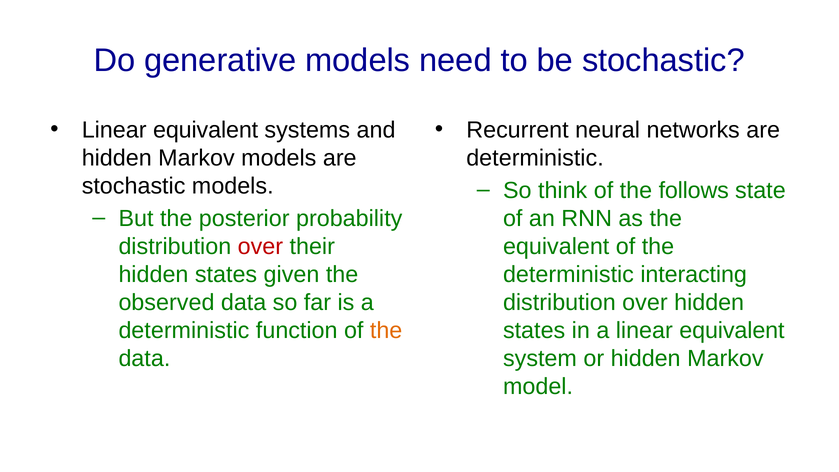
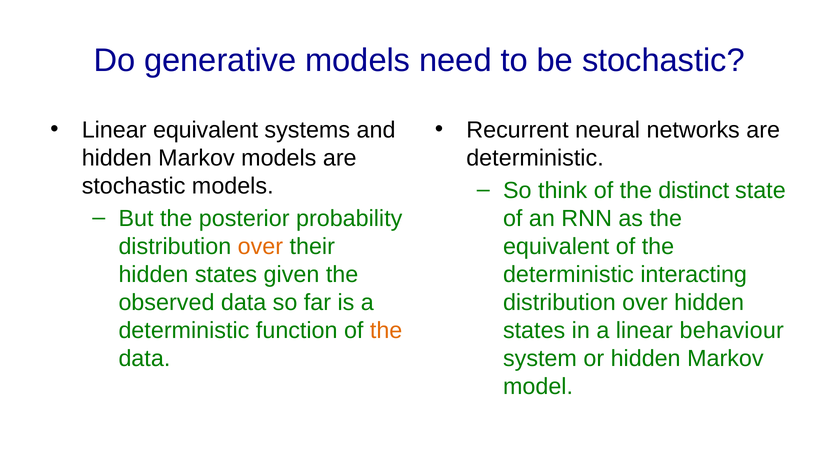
follows: follows -> distinct
over at (260, 247) colour: red -> orange
a linear equivalent: equivalent -> behaviour
